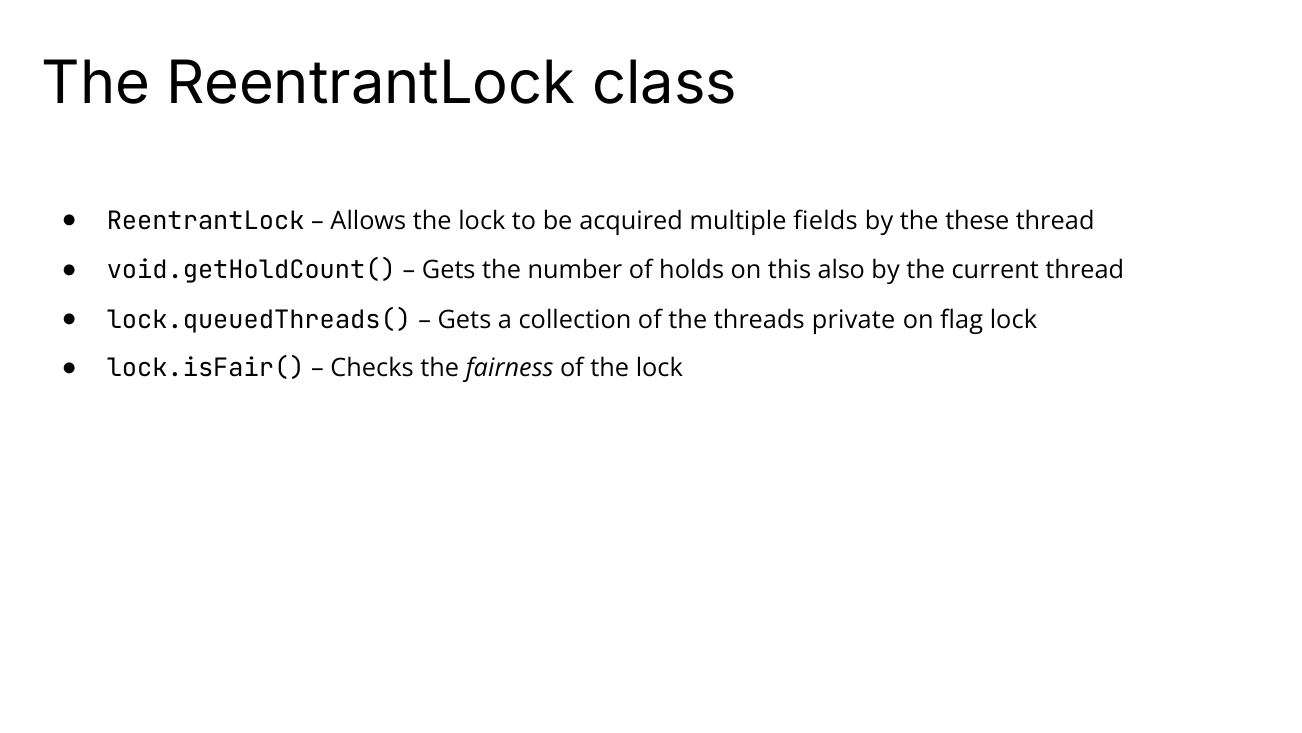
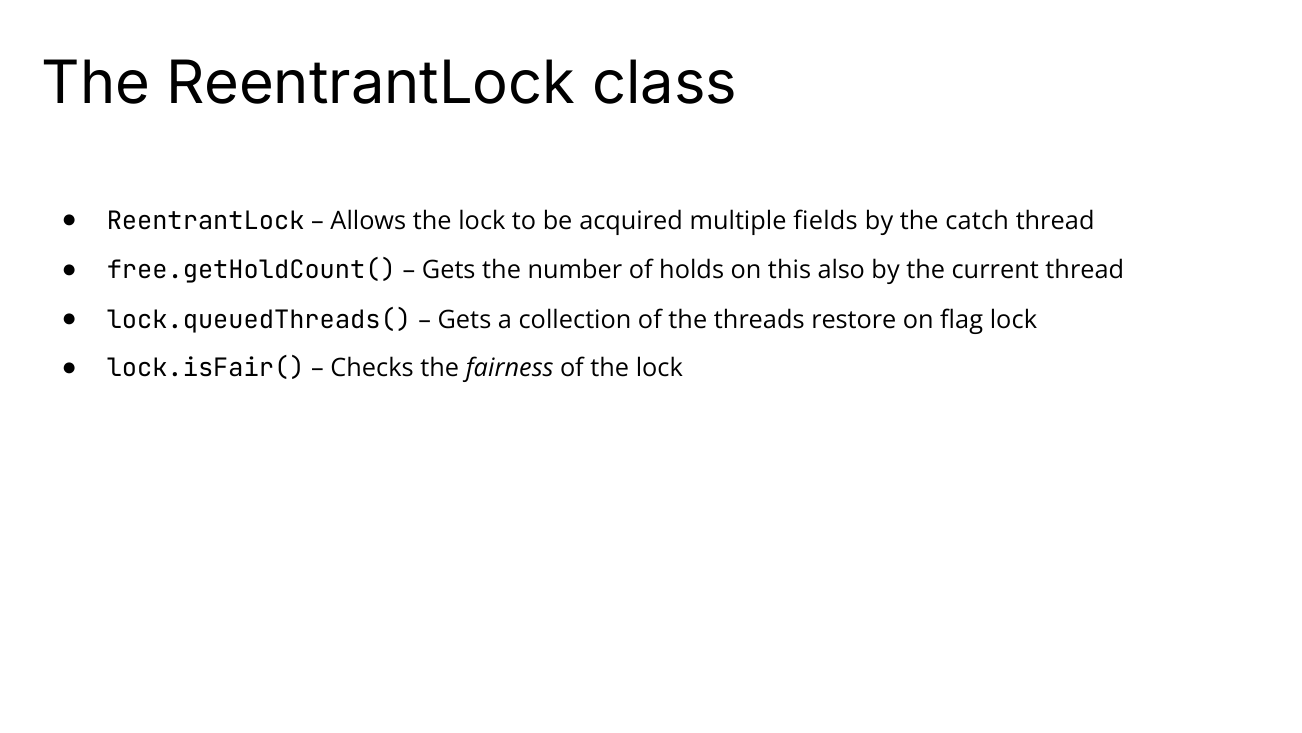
these: these -> catch
void.getHoldCount(: void.getHoldCount( -> free.getHoldCount(
private: private -> restore
